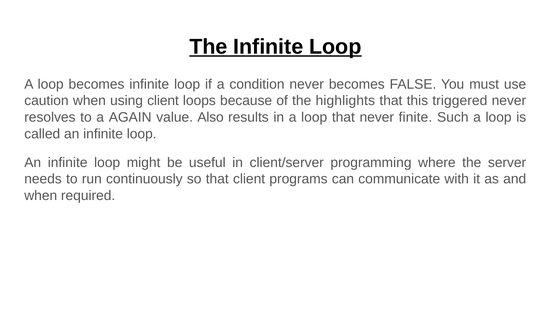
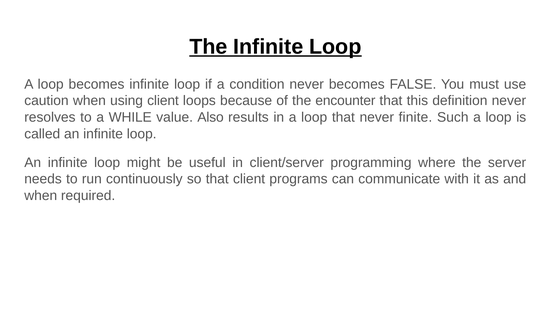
highlights: highlights -> encounter
triggered: triggered -> definition
AGAIN: AGAIN -> WHILE
